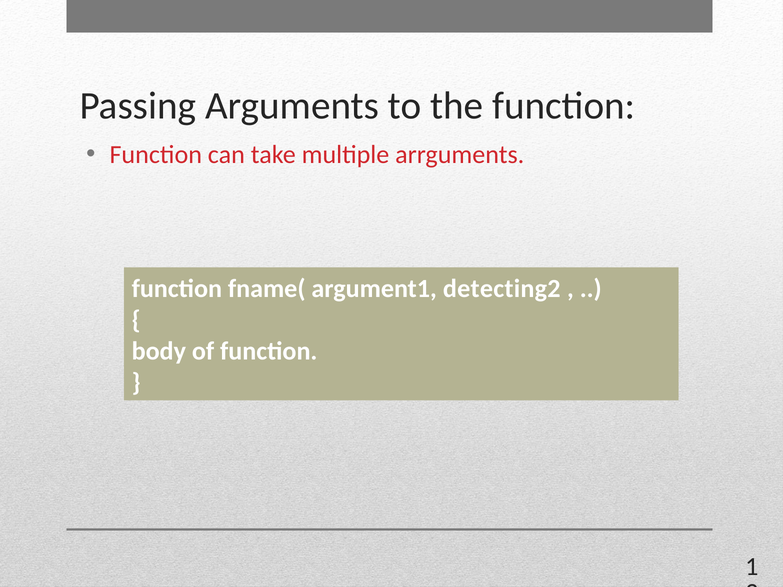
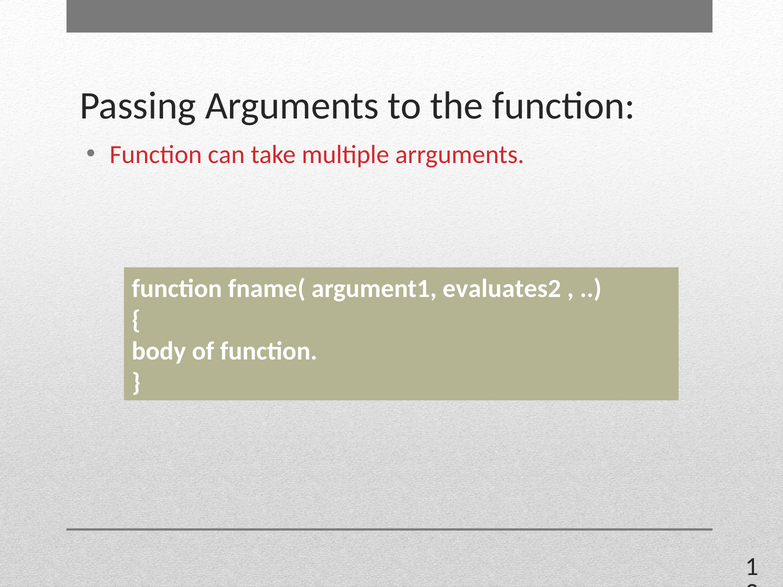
detecting2: detecting2 -> evaluates2
